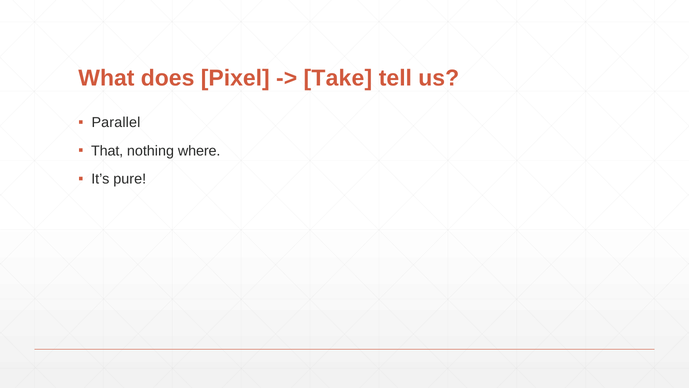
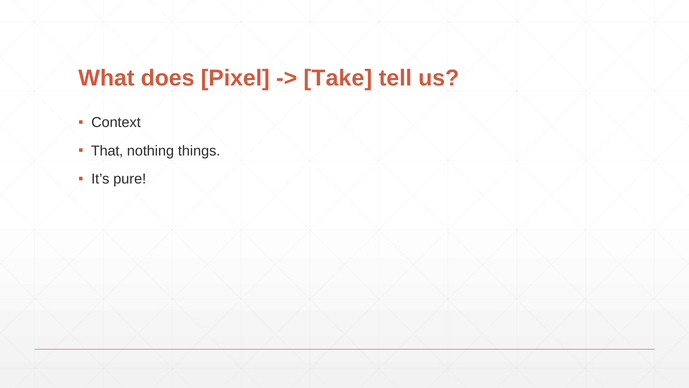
Parallel: Parallel -> Context
where: where -> things
